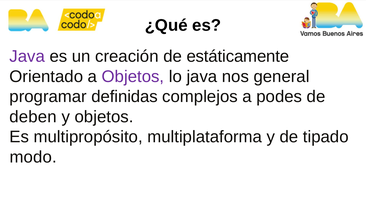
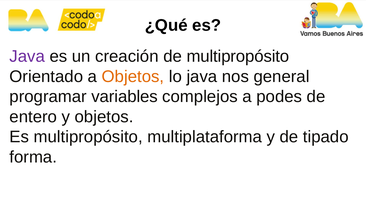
de estáticamente: estáticamente -> multipropósito
Objetos at (133, 76) colour: purple -> orange
definidas: definidas -> variables
deben: deben -> entero
modo: modo -> forma
